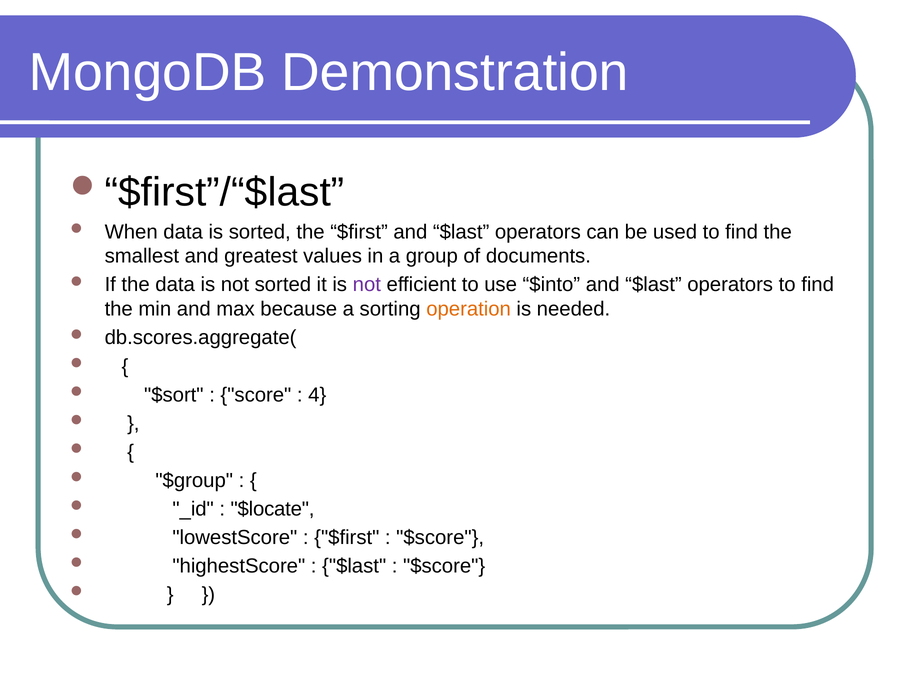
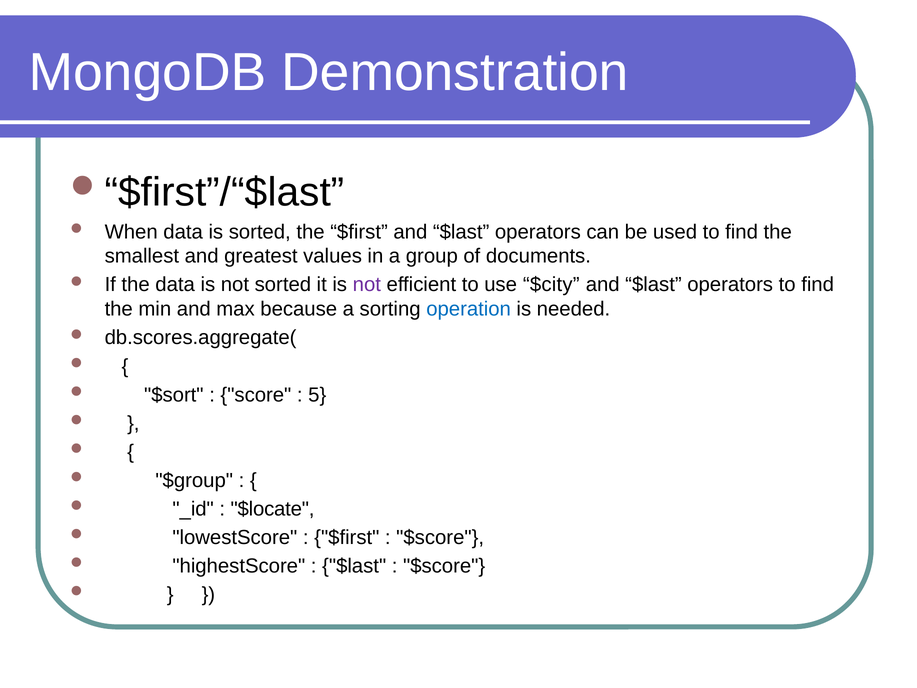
$into: $into -> $city
operation colour: orange -> blue
4: 4 -> 5
